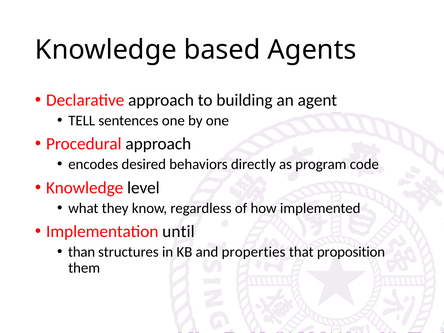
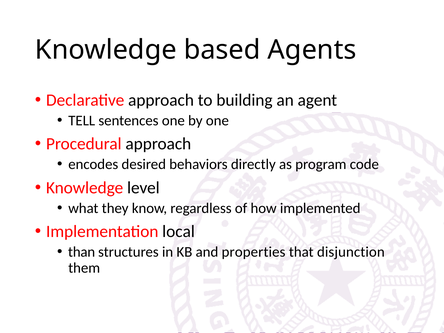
until: until -> local
proposition: proposition -> disjunction
